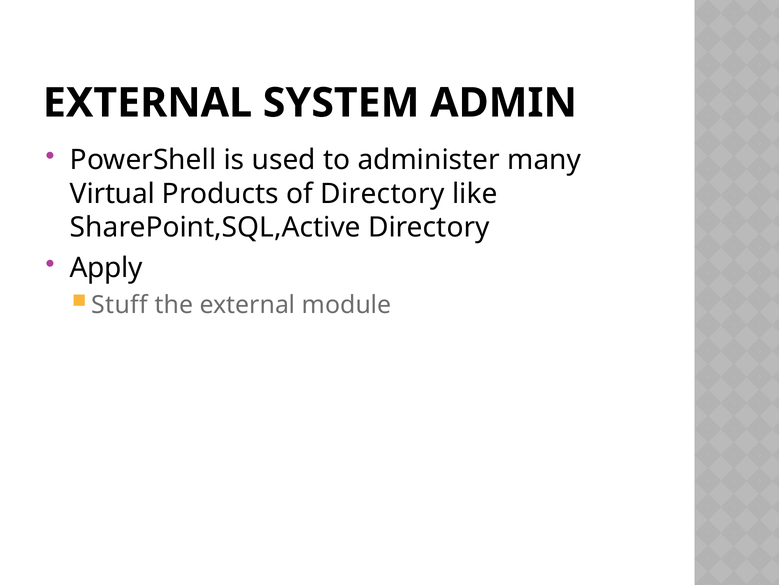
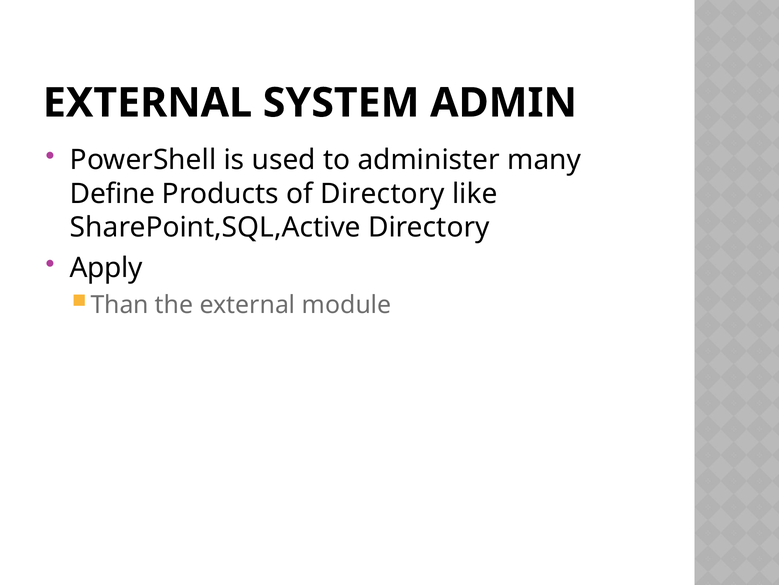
Virtual: Virtual -> Define
Stuff: Stuff -> Than
